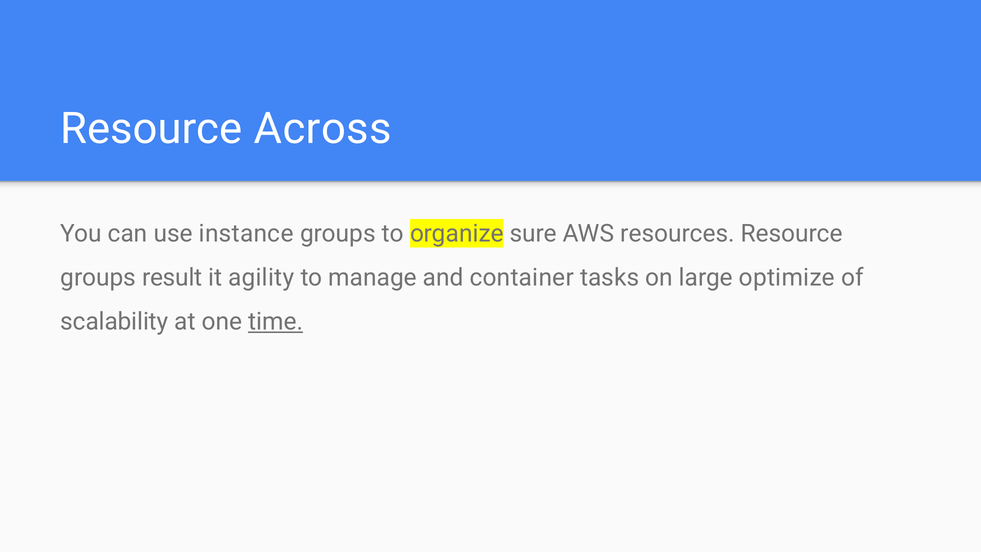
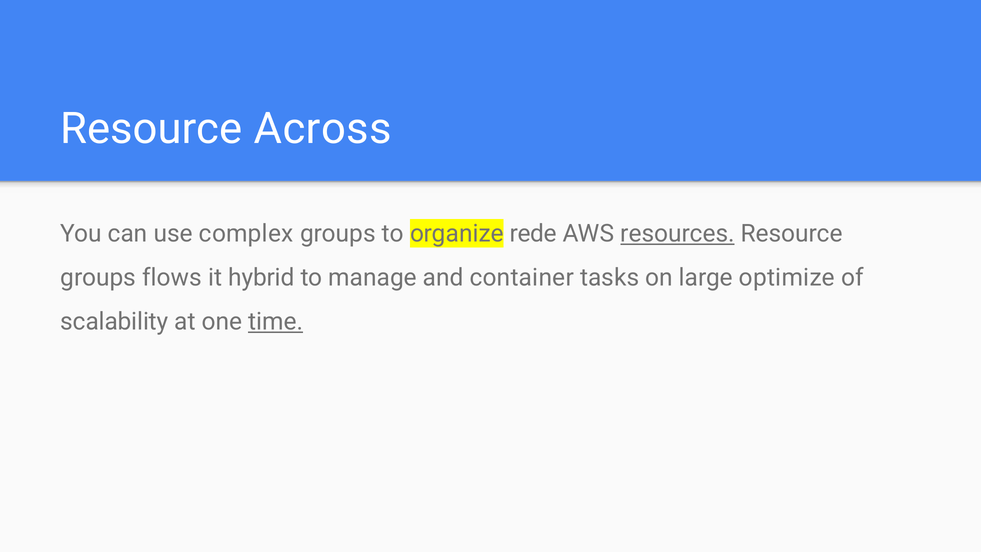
instance: instance -> complex
sure: sure -> rede
resources underline: none -> present
result: result -> flows
agility: agility -> hybrid
